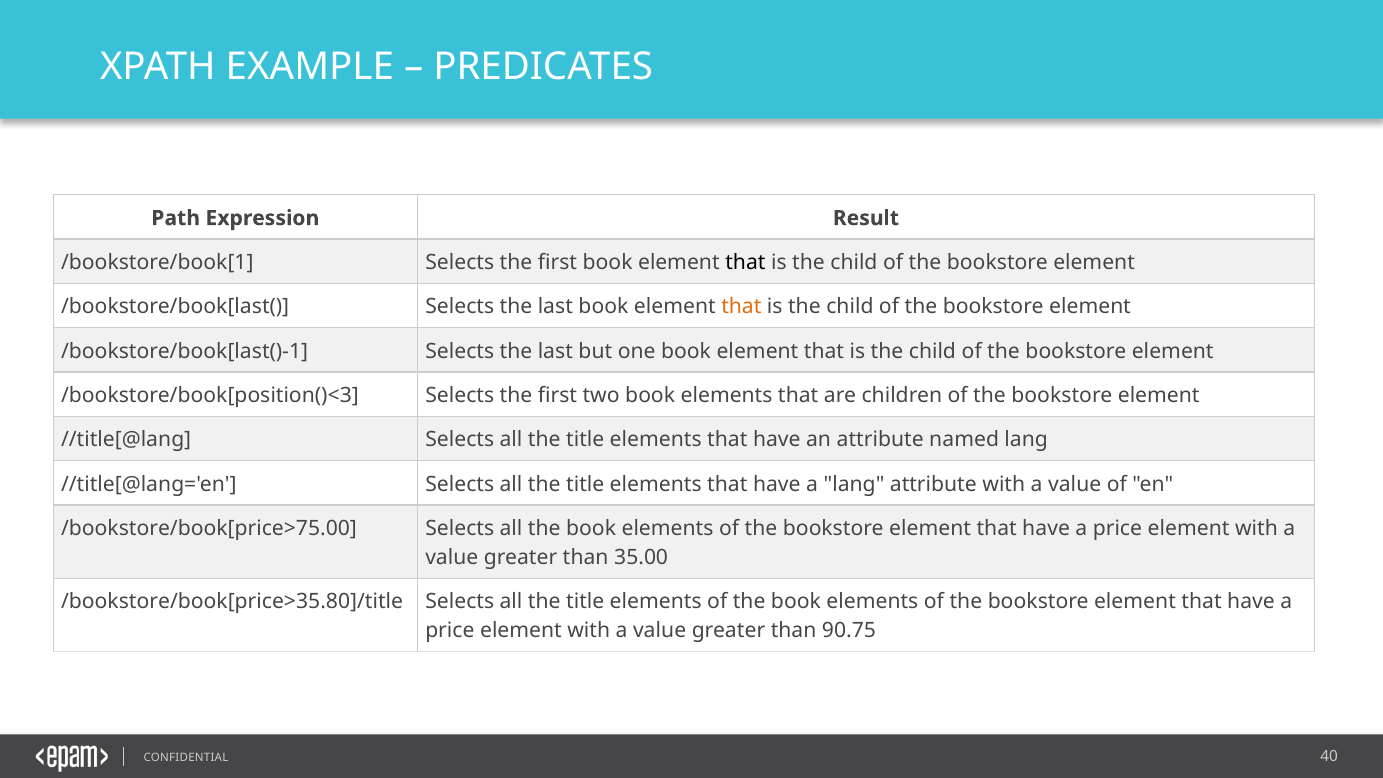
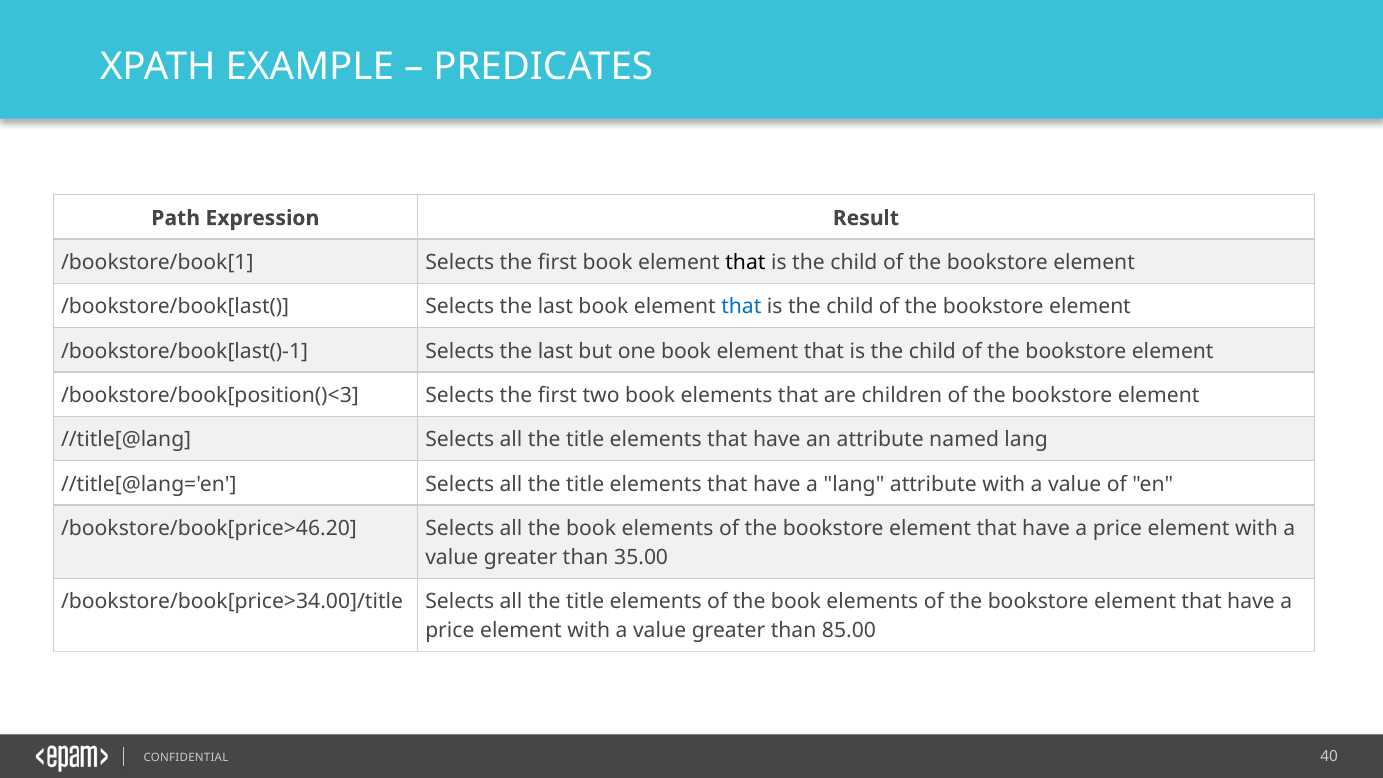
that at (741, 307) colour: orange -> blue
/bookstore/book[price>75.00: /bookstore/book[price>75.00 -> /bookstore/book[price>46.20
/bookstore/book[price>35.80]/title: /bookstore/book[price>35.80]/title -> /bookstore/book[price>34.00]/title
90.75: 90.75 -> 85.00
